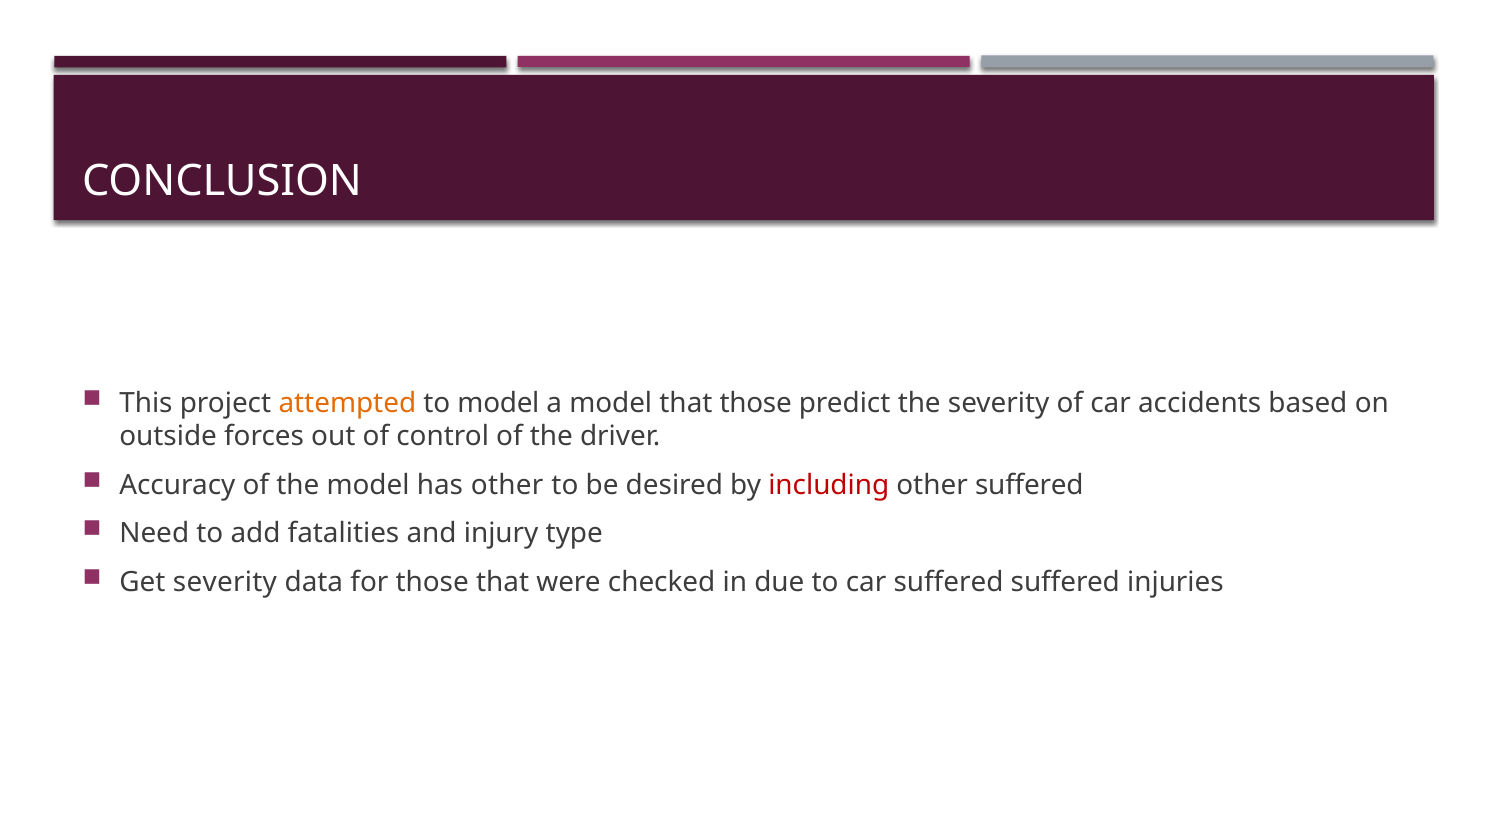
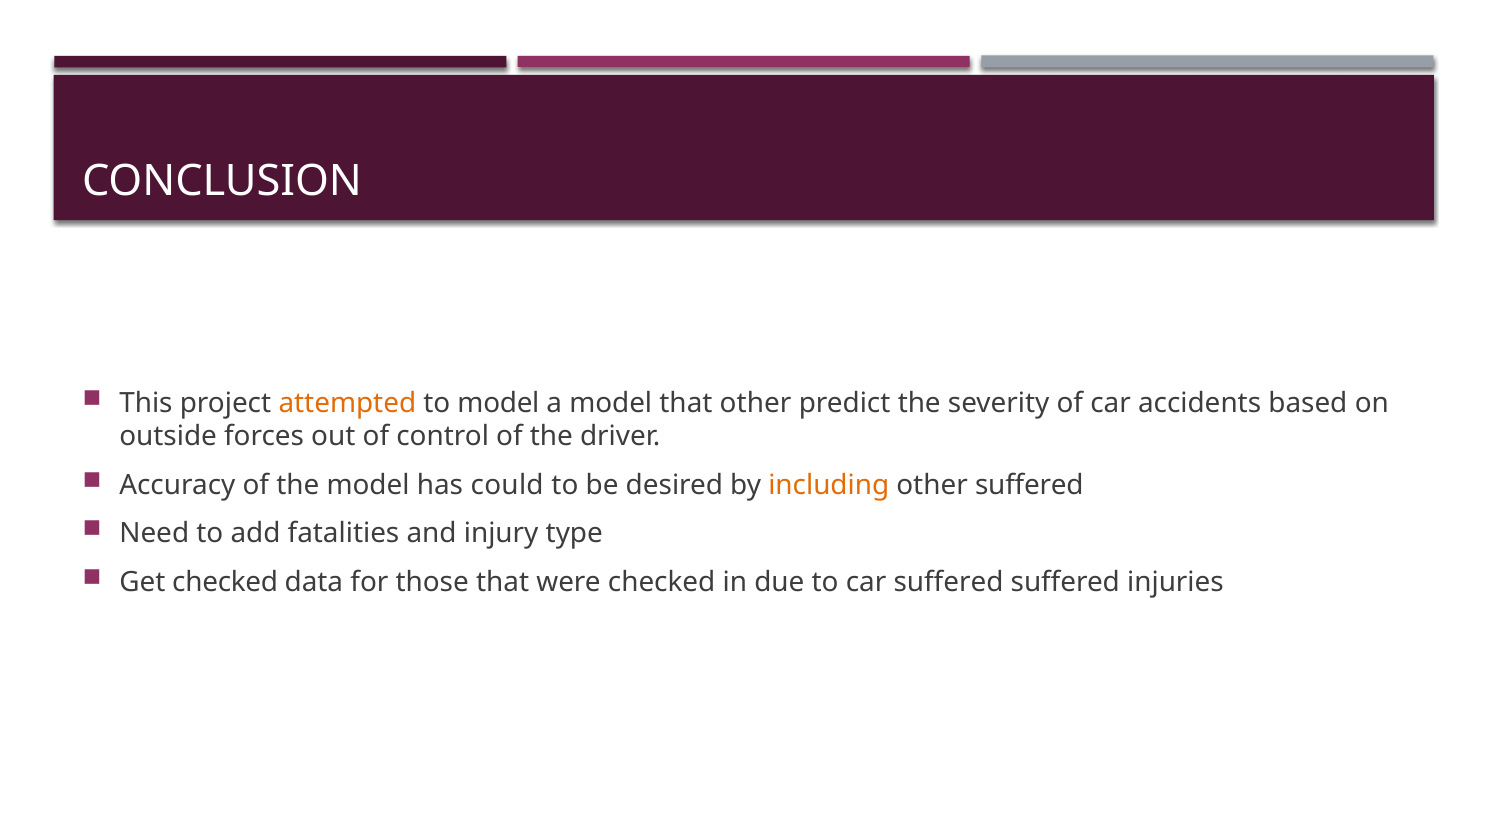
that those: those -> other
has other: other -> could
including colour: red -> orange
Get severity: severity -> checked
